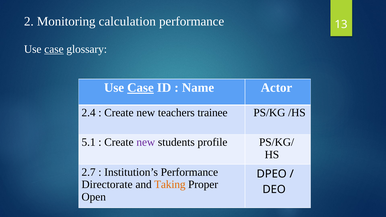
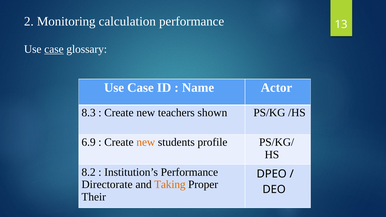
Case at (140, 88) underline: present -> none
2.4: 2.4 -> 8.3
trainee: trainee -> shown
5.1: 5.1 -> 6.9
new at (146, 142) colour: purple -> orange
2.7: 2.7 -> 8.2
Open: Open -> Their
